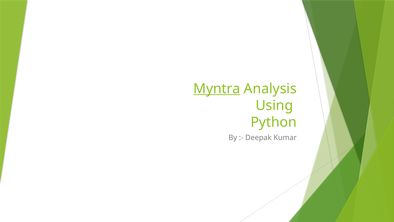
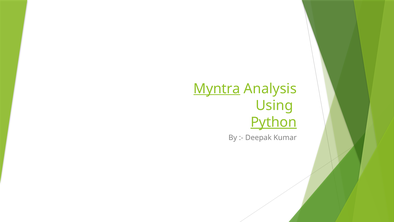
Python underline: none -> present
